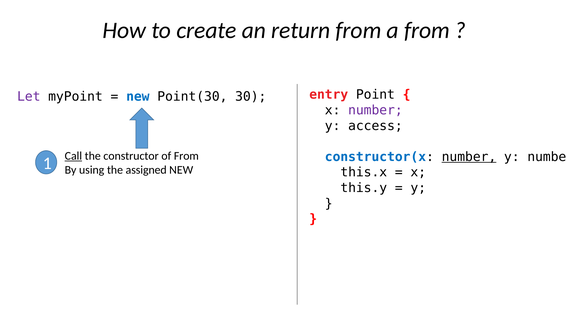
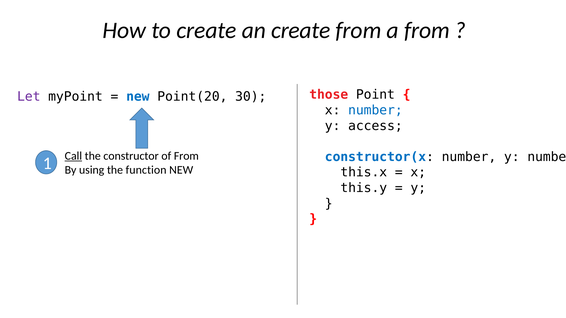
an return: return -> create
entry: entry -> those
Point(30: Point(30 -> Point(20
number at (375, 110) colour: purple -> blue
number at (469, 157) underline: present -> none
assigned: assigned -> function
